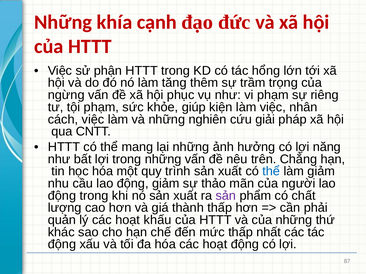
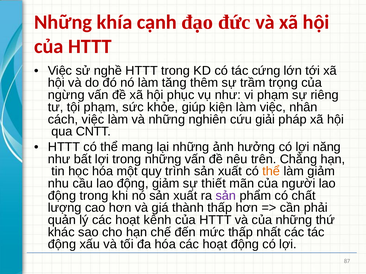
phận: phận -> nghề
hổng: hổng -> cứng
thể at (271, 172) colour: blue -> orange
thảo: thảo -> thiết
khấu: khấu -> kênh
